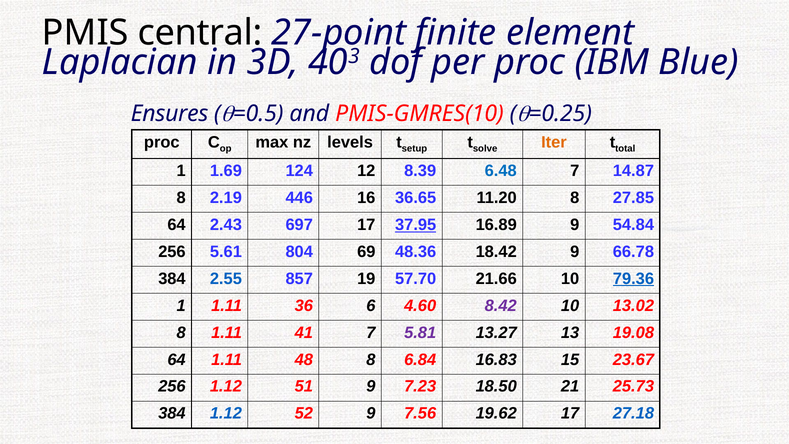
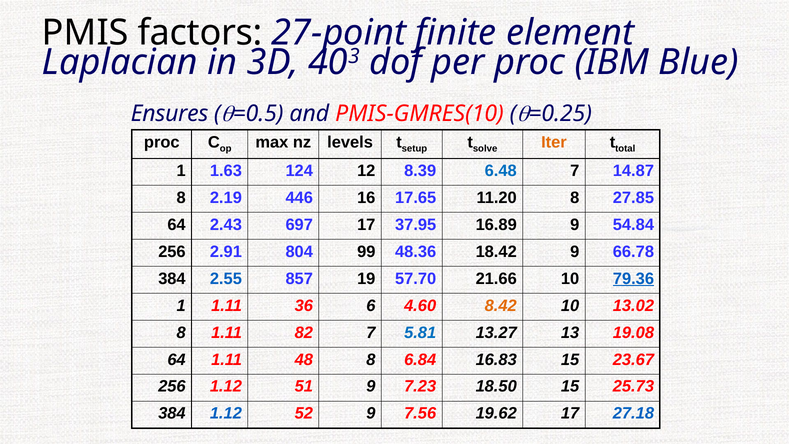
central: central -> factors
1.69: 1.69 -> 1.63
36.65: 36.65 -> 17.65
37.95 underline: present -> none
5.61: 5.61 -> 2.91
69: 69 -> 99
8.42 colour: purple -> orange
41: 41 -> 82
5.81 colour: purple -> blue
18.50 21: 21 -> 15
